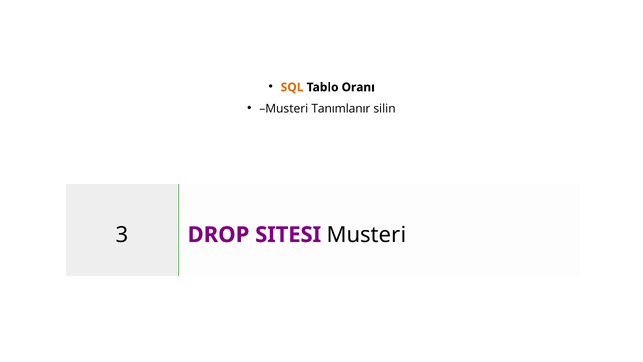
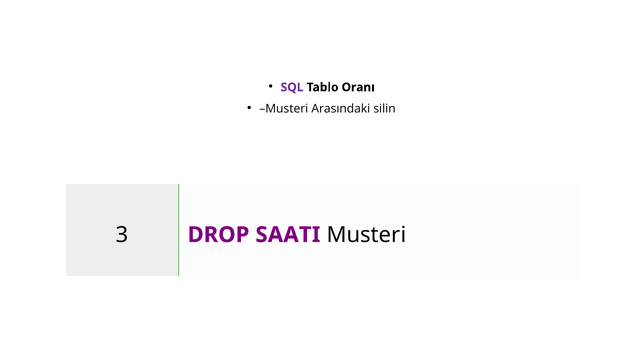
SQL colour: orange -> purple
Tanımlanır: Tanımlanır -> Arasındaki
SITESI: SITESI -> SAATI
